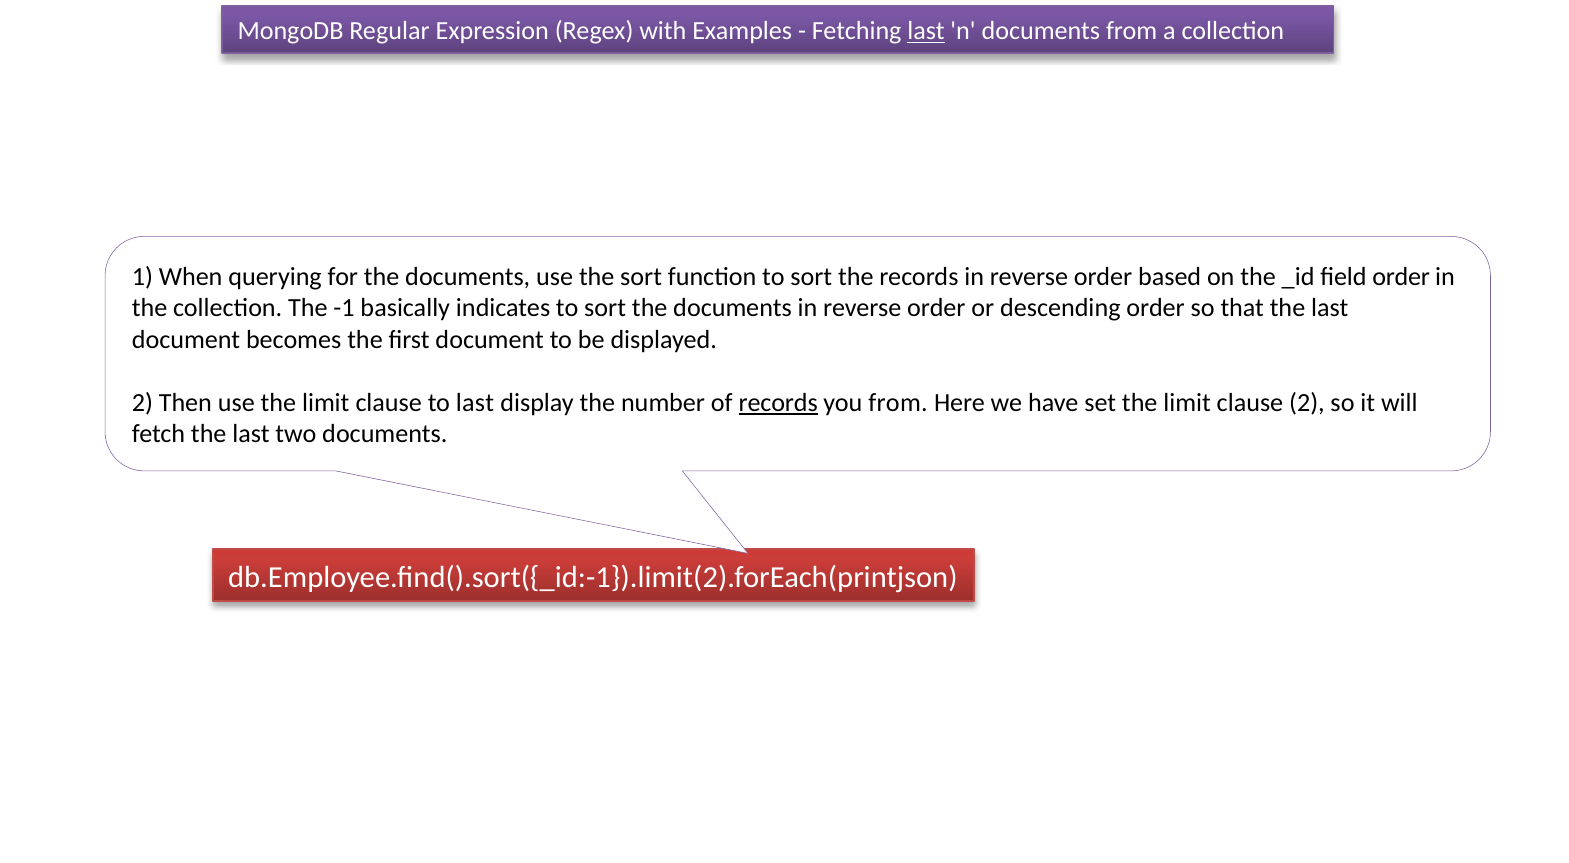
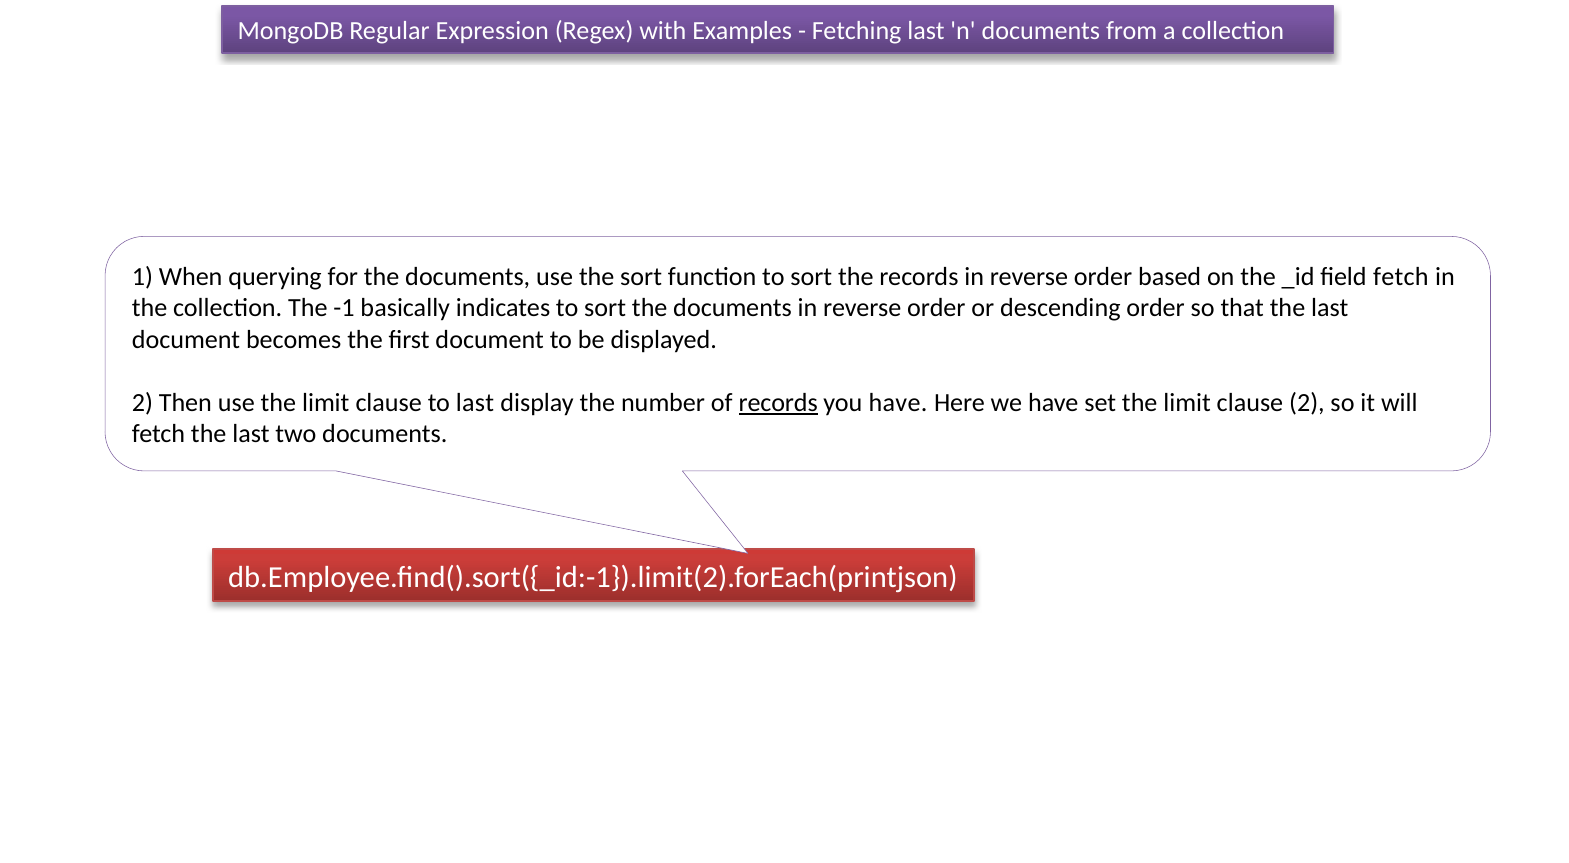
last at (926, 31) underline: present -> none
field order: order -> fetch
you from: from -> have
